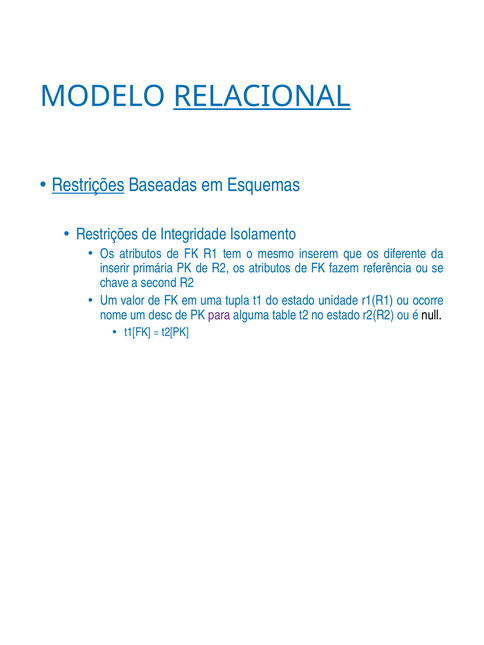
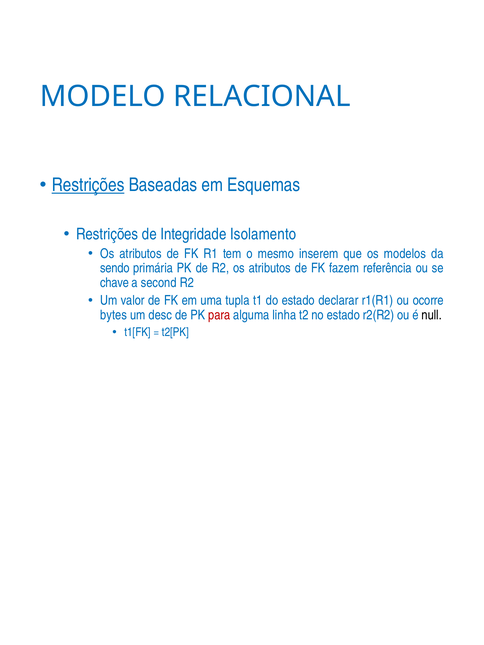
RELACIONAL underline: present -> none
diferente: diferente -> modelos
inserir: inserir -> sendo
unidade: unidade -> declarar
nome: nome -> bytes
para colour: purple -> red
table: table -> linha
